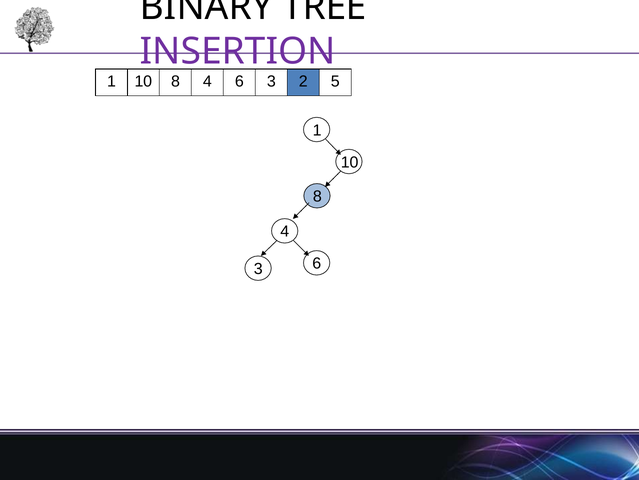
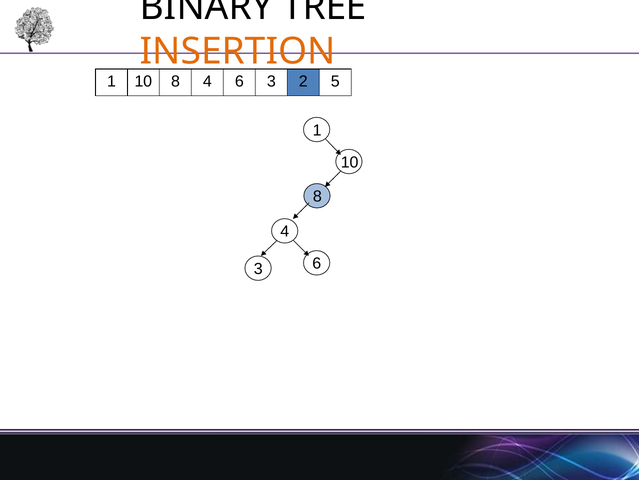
INSERTION colour: purple -> orange
